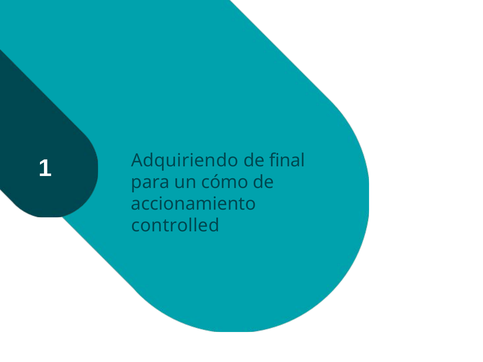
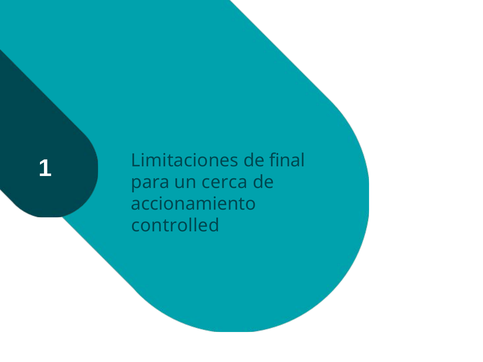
Adquiriendo: Adquiriendo -> Limitaciones
cómo: cómo -> cerca
